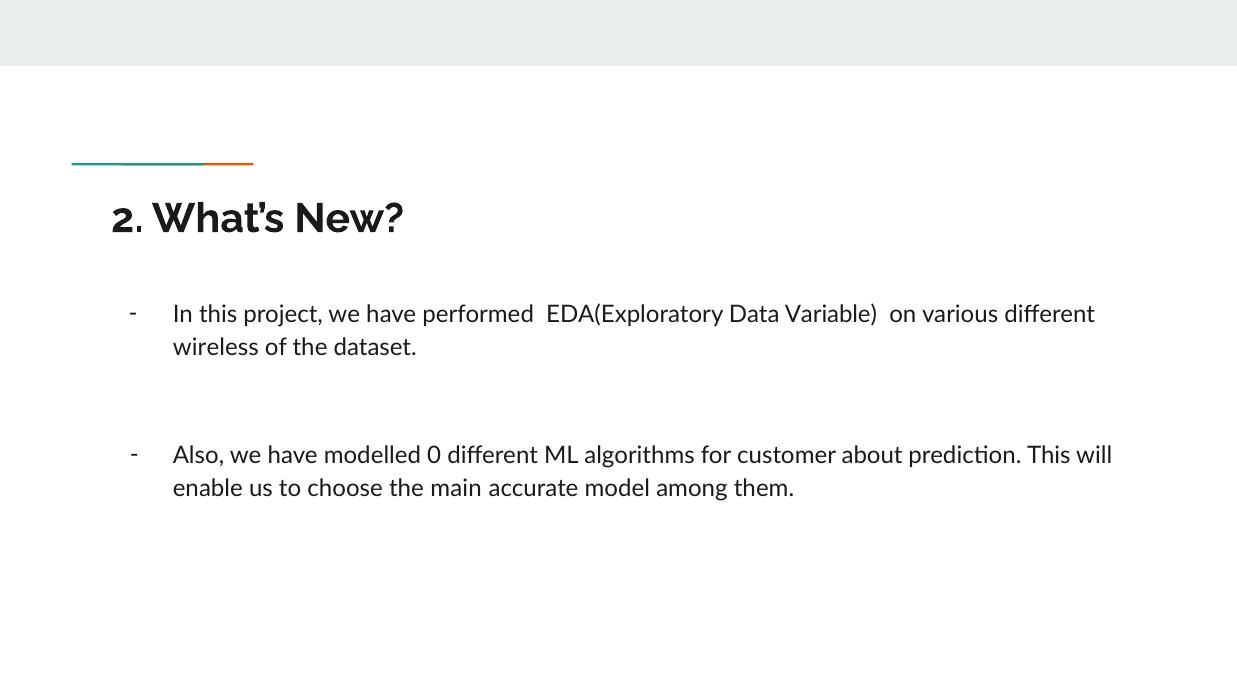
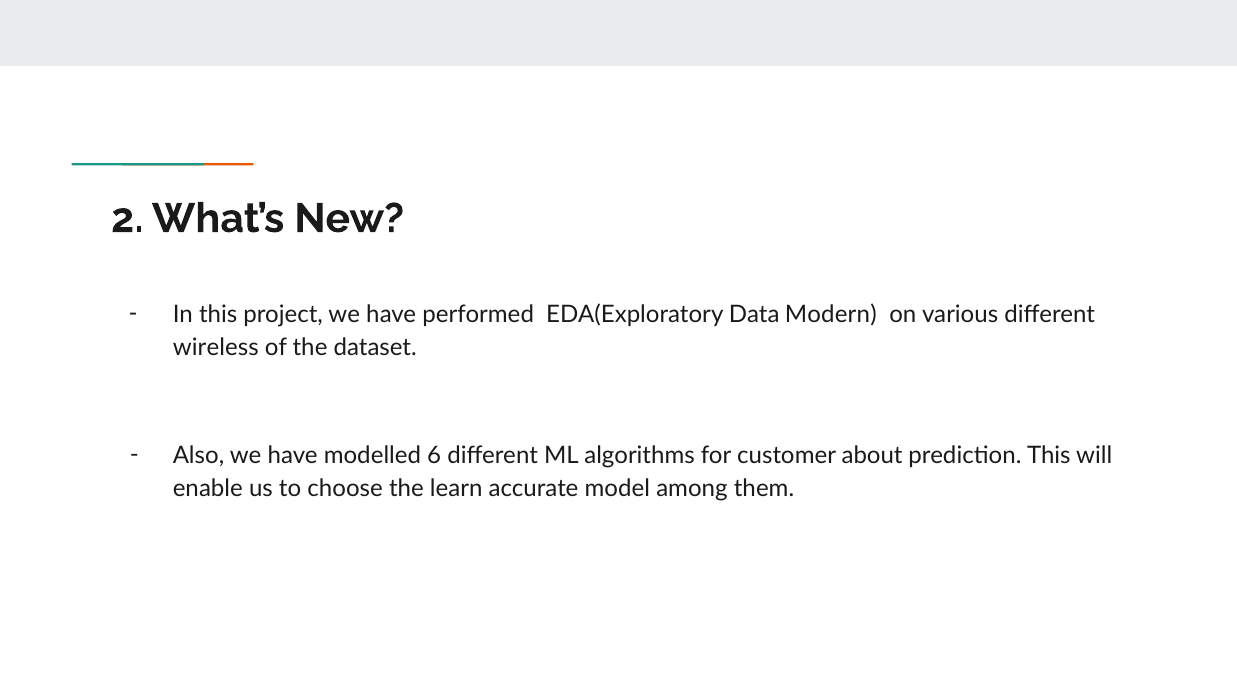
Variable: Variable -> Modern
0: 0 -> 6
main: main -> learn
